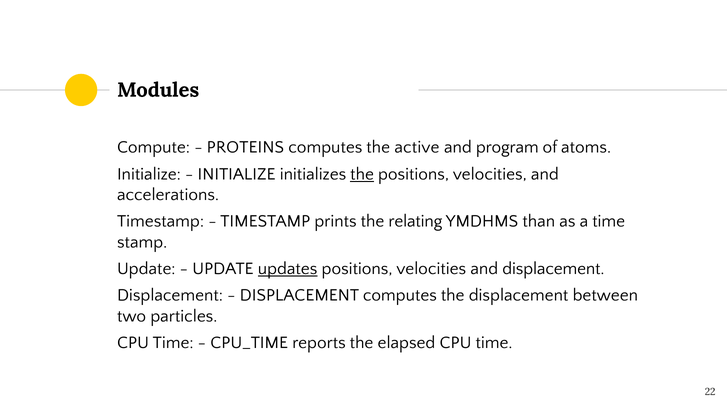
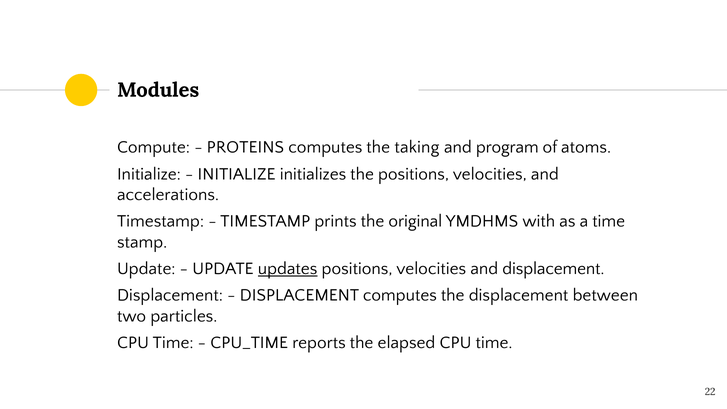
active: active -> taking
the at (362, 174) underline: present -> none
relating: relating -> original
than: than -> with
